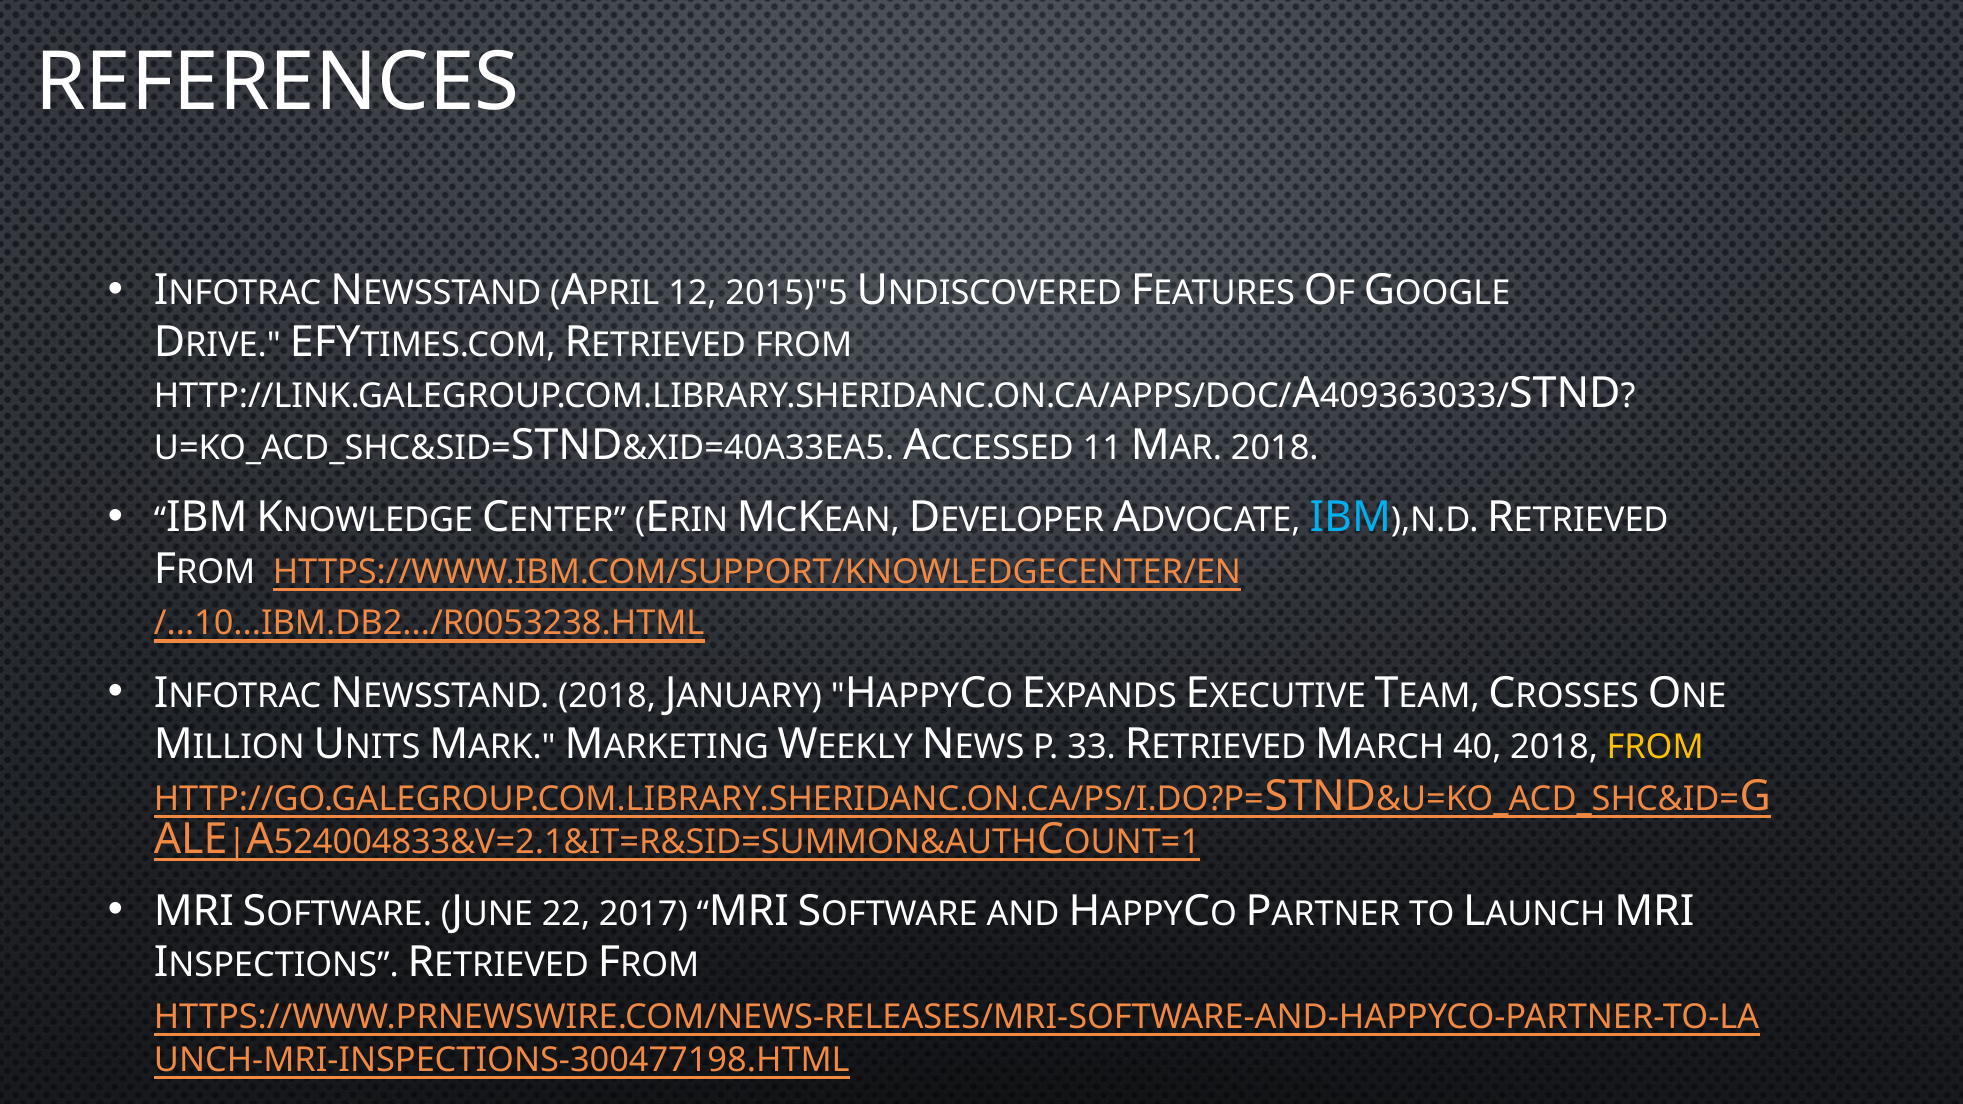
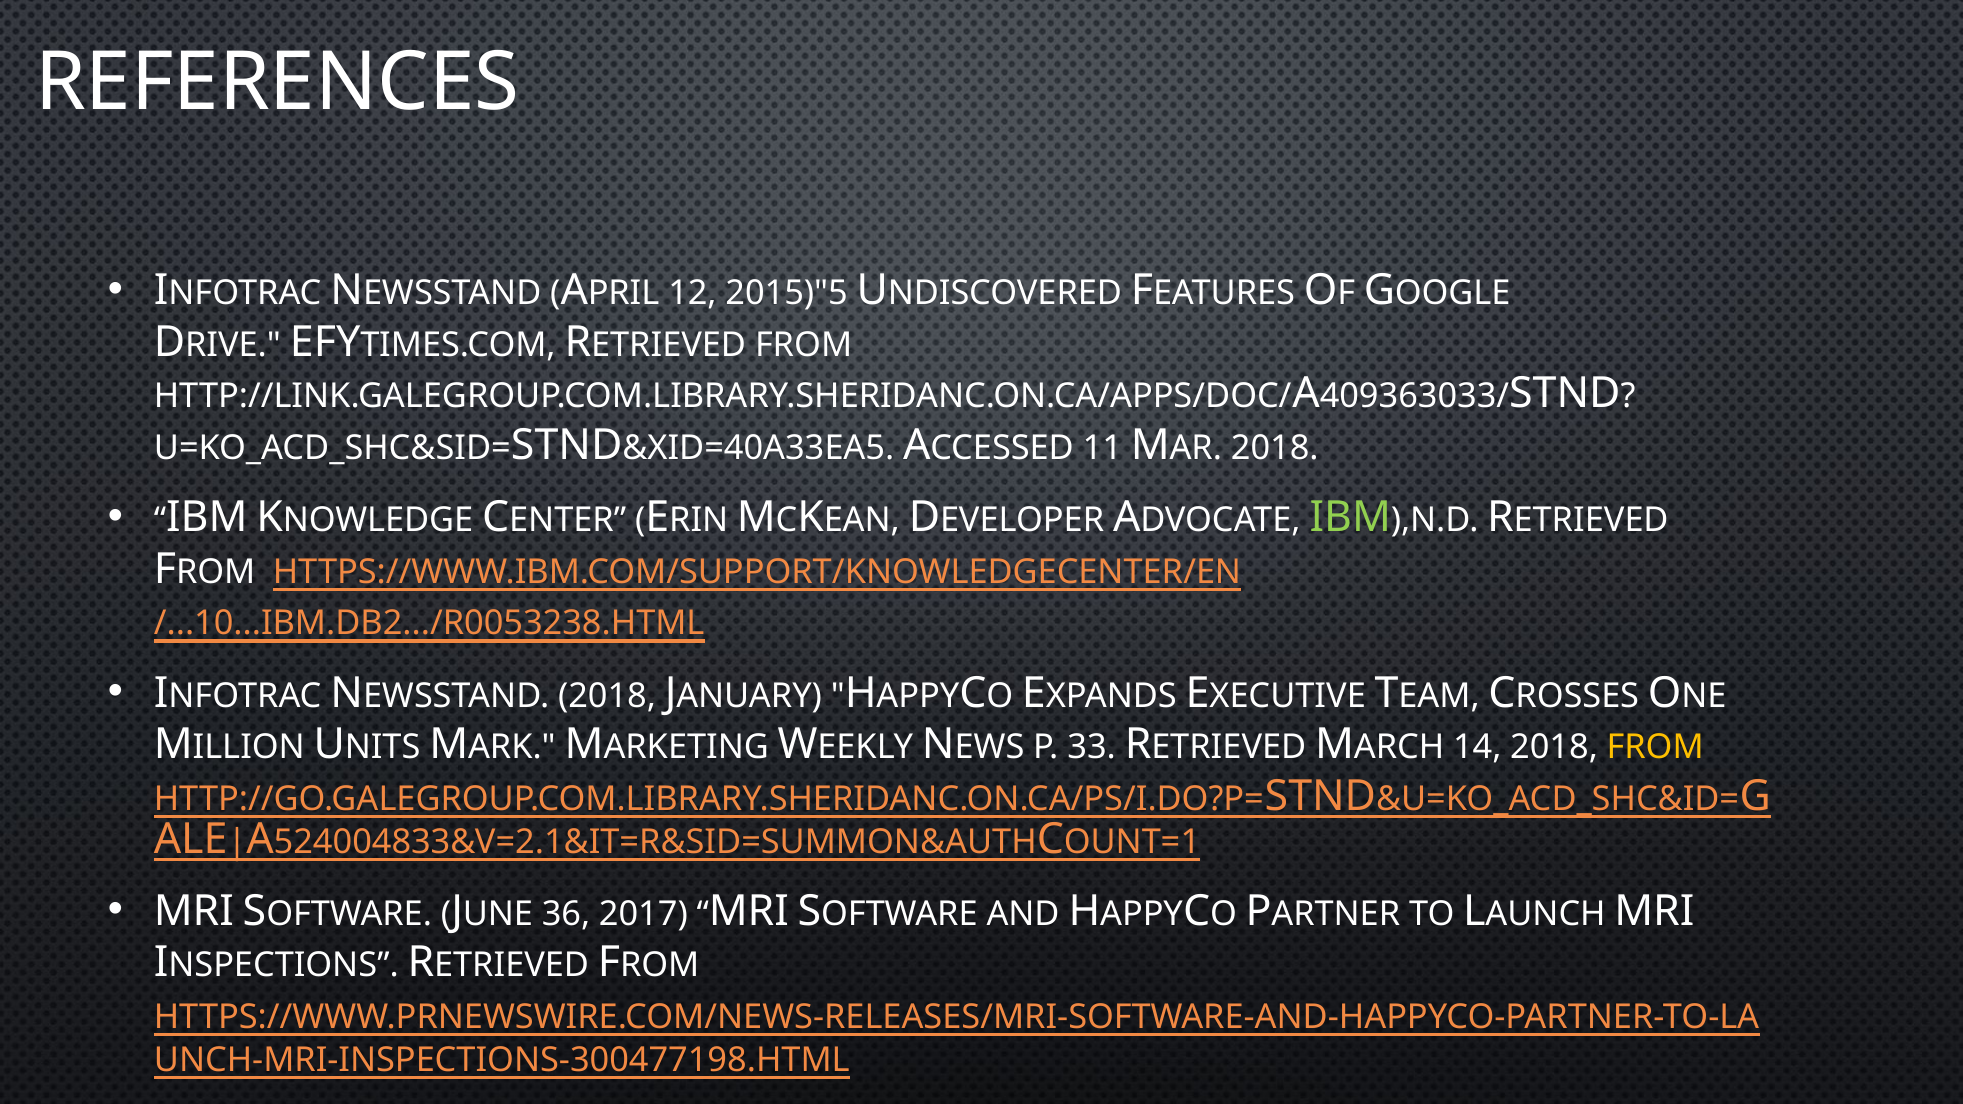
IBM at (1350, 518) colour: light blue -> light green
40: 40 -> 14
22: 22 -> 36
